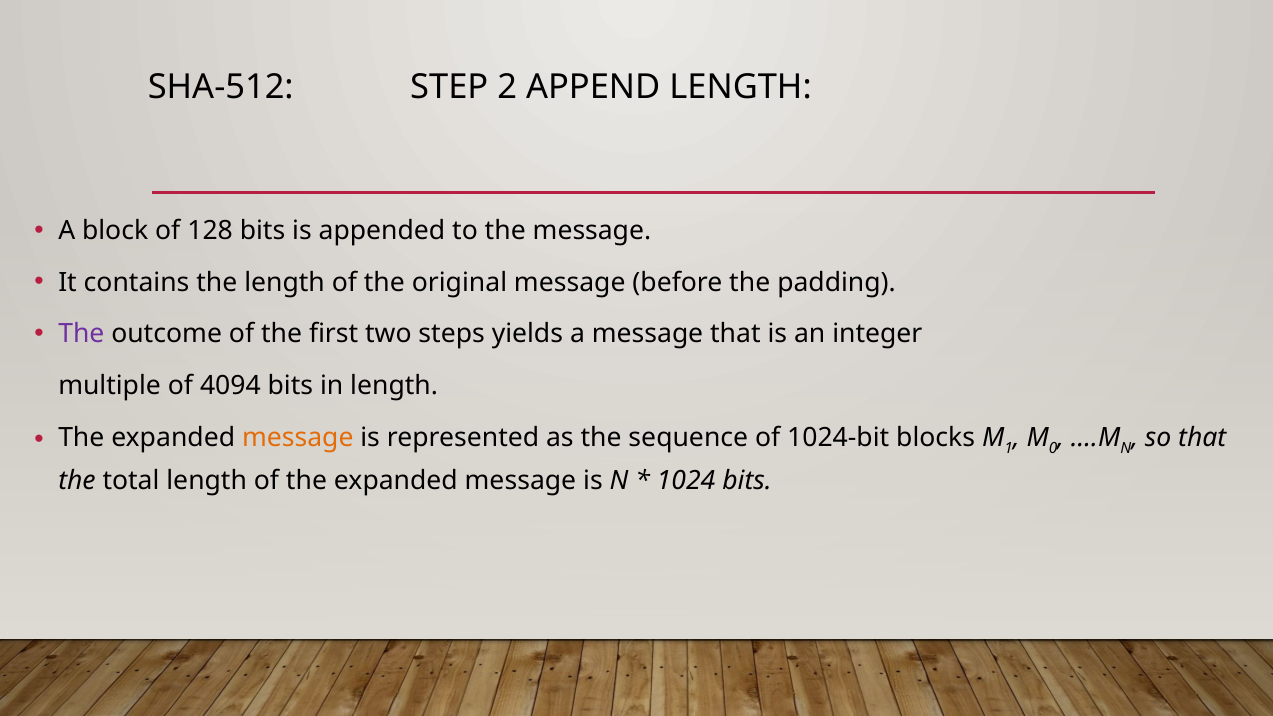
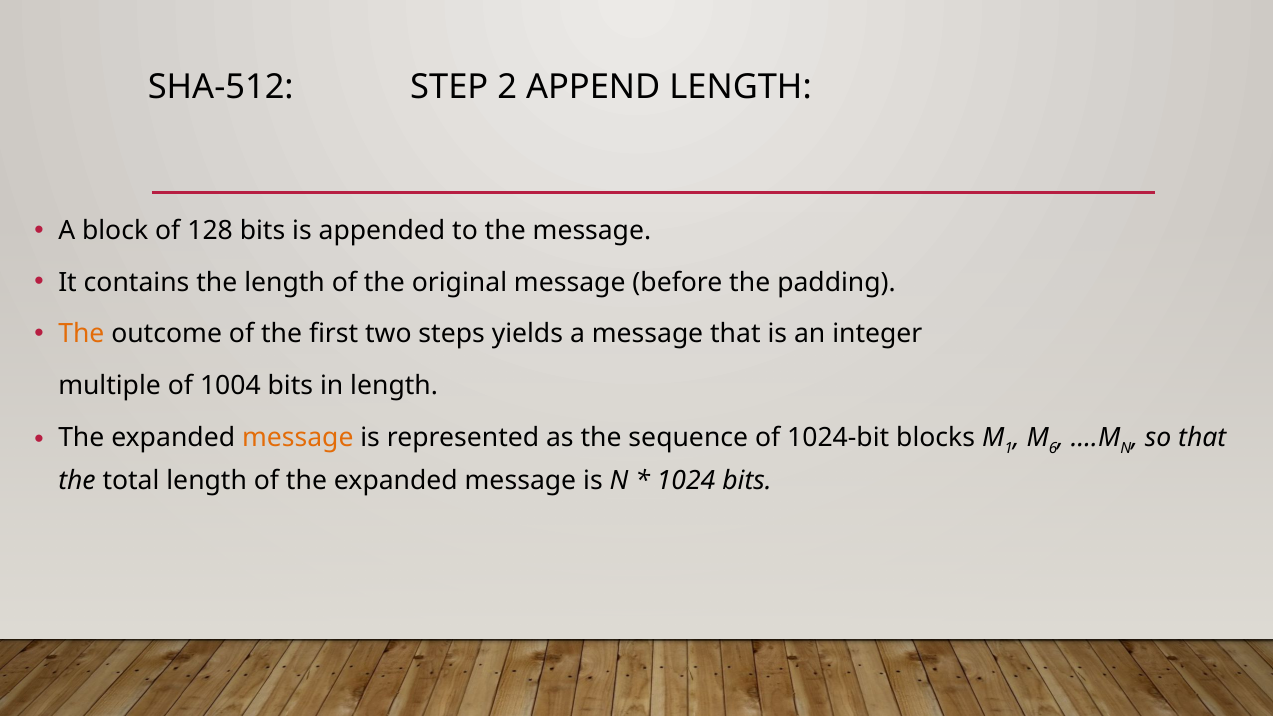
The at (81, 334) colour: purple -> orange
4094: 4094 -> 1004
0: 0 -> 6
